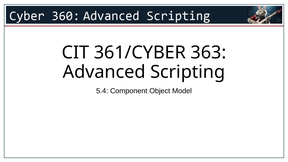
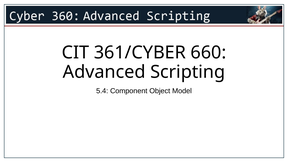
363: 363 -> 660
